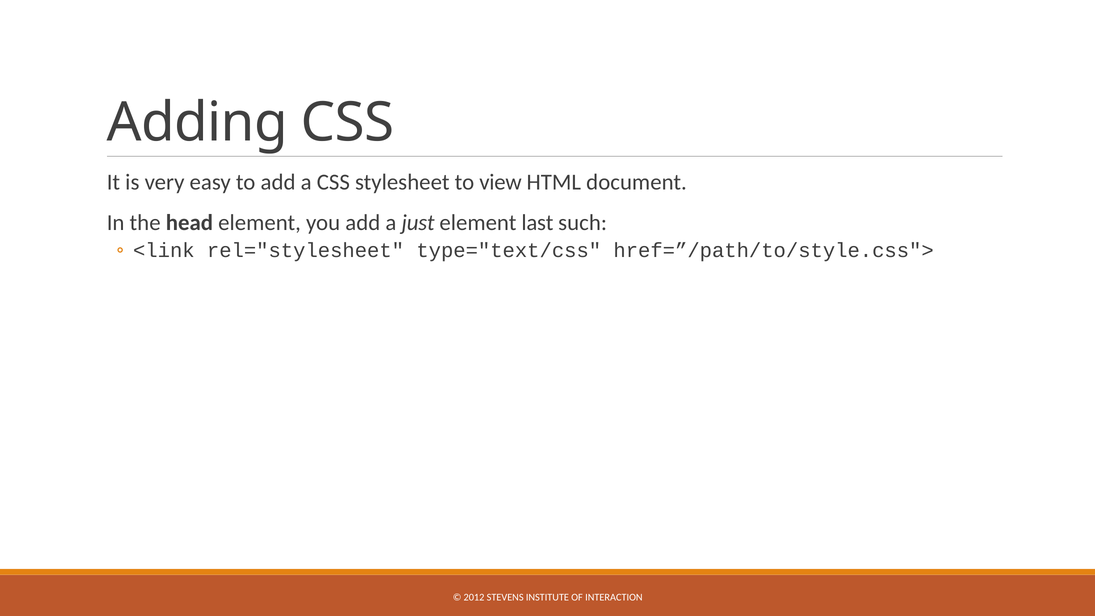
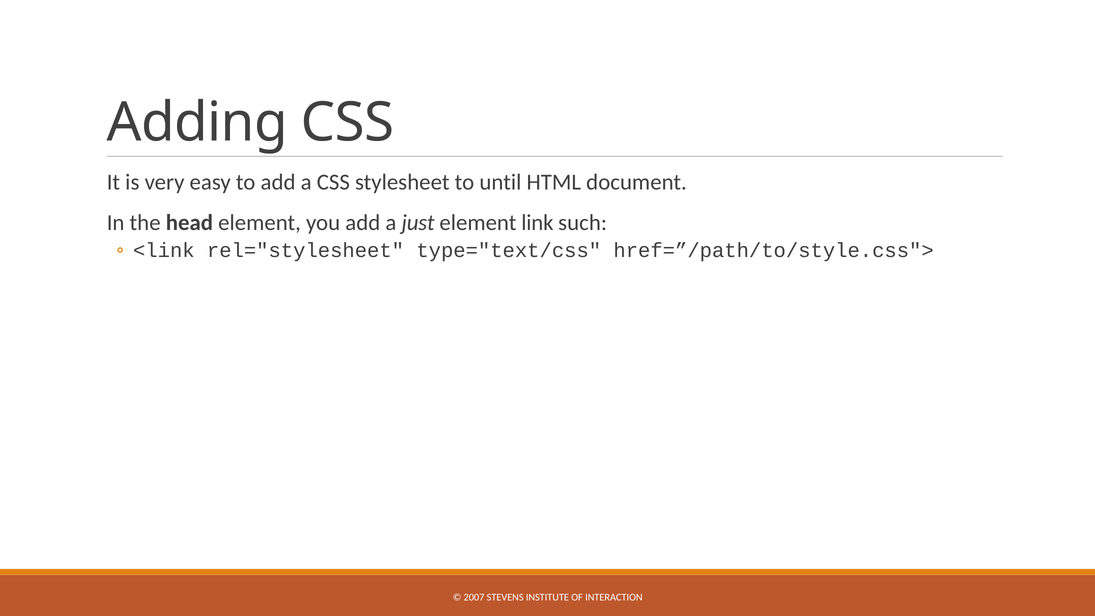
view: view -> until
last: last -> link
2012: 2012 -> 2007
